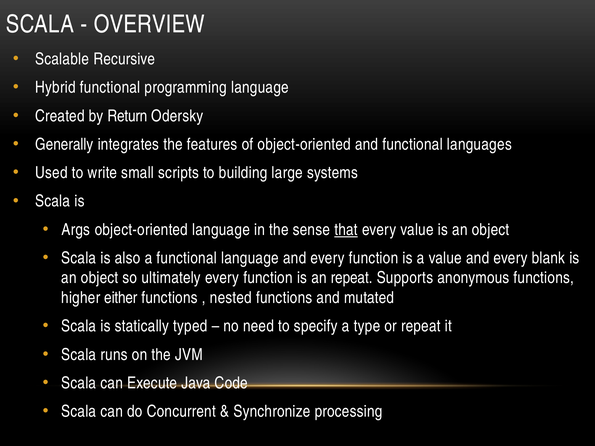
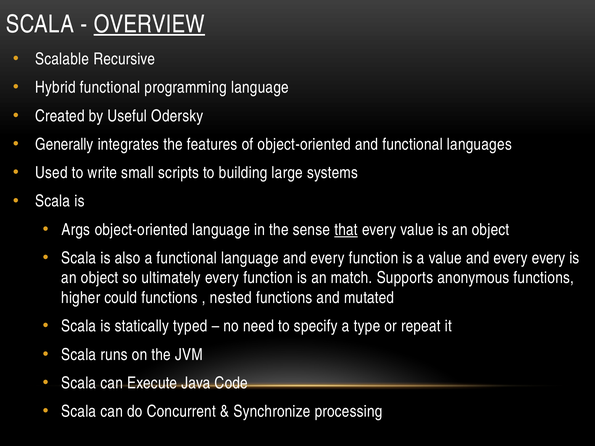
OVERVIEW underline: none -> present
Return: Return -> Useful
every blank: blank -> every
an repeat: repeat -> match
either: either -> could
